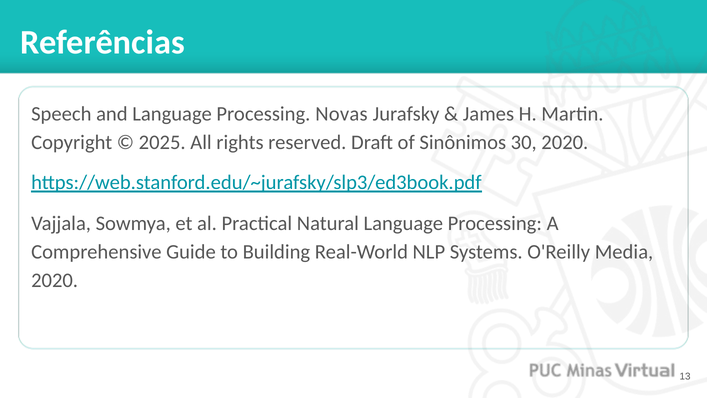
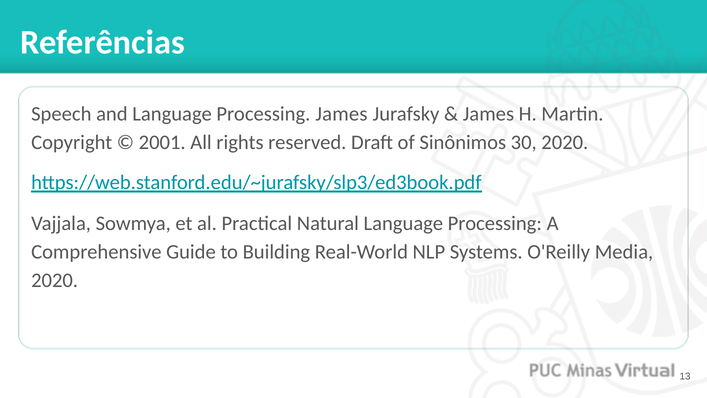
Processing Novas: Novas -> James
2025: 2025 -> 2001
